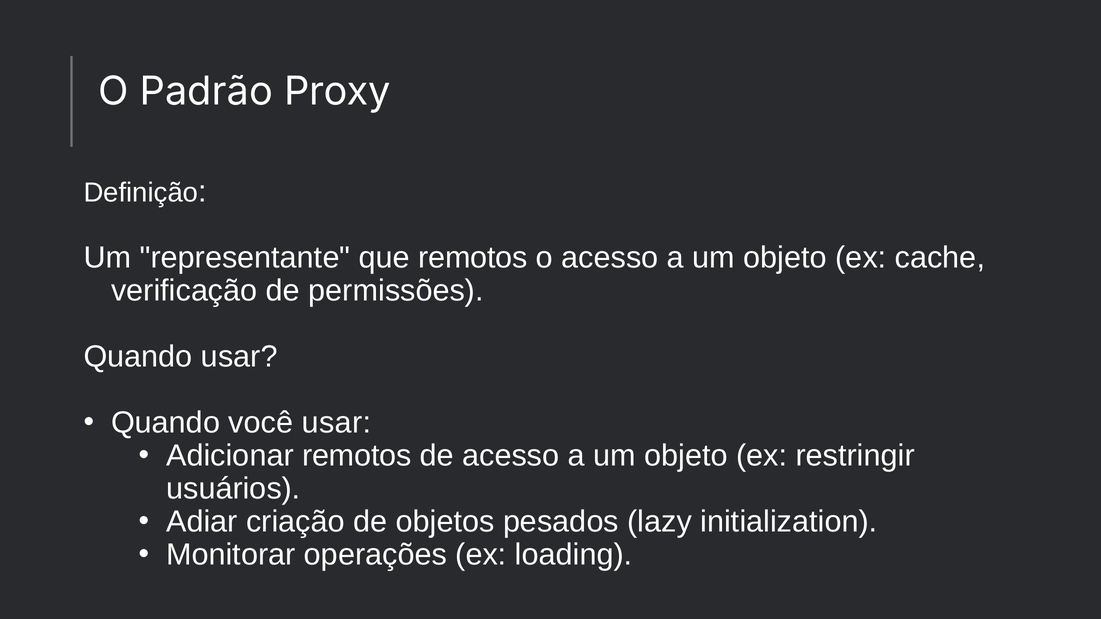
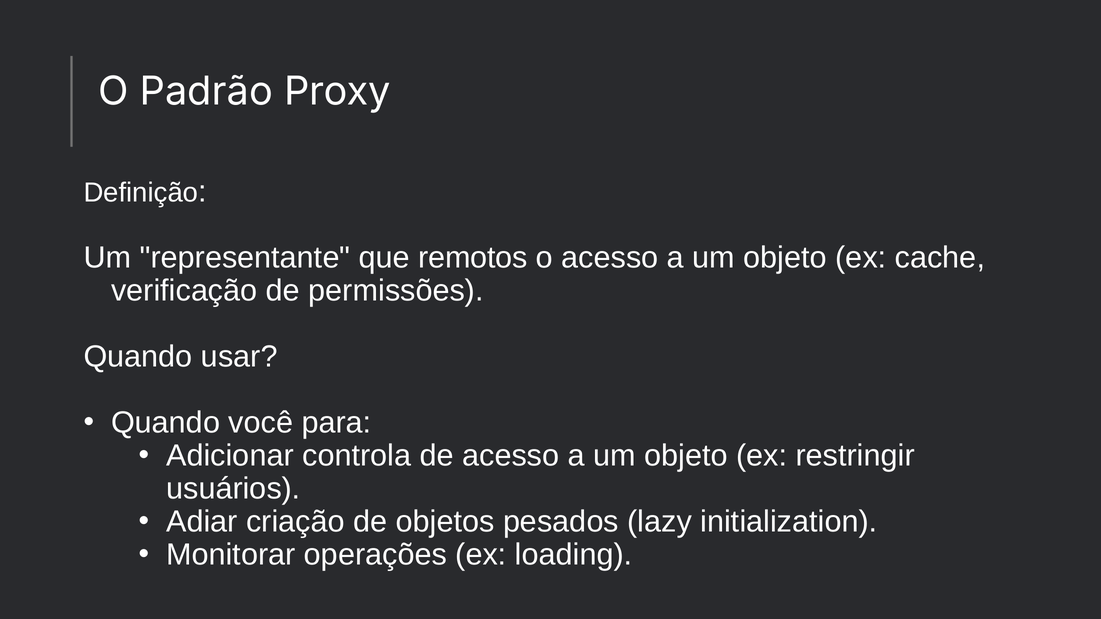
você usar: usar -> para
Adicionar remotos: remotos -> controla
